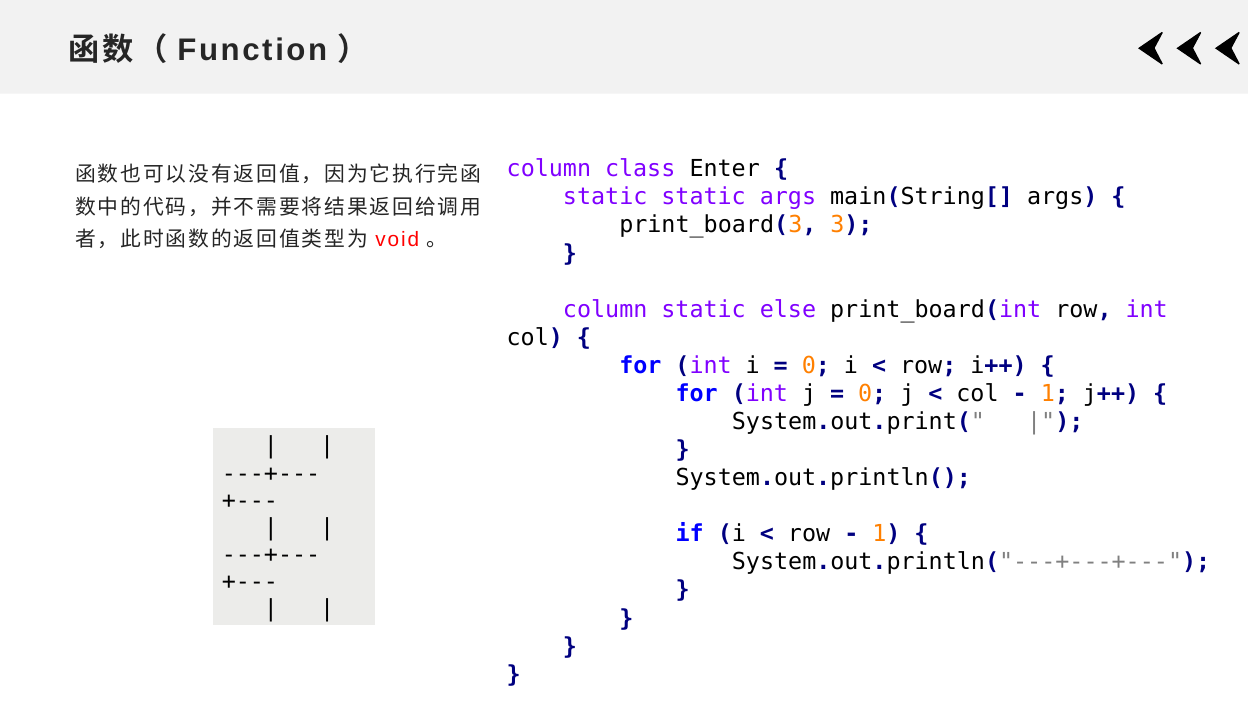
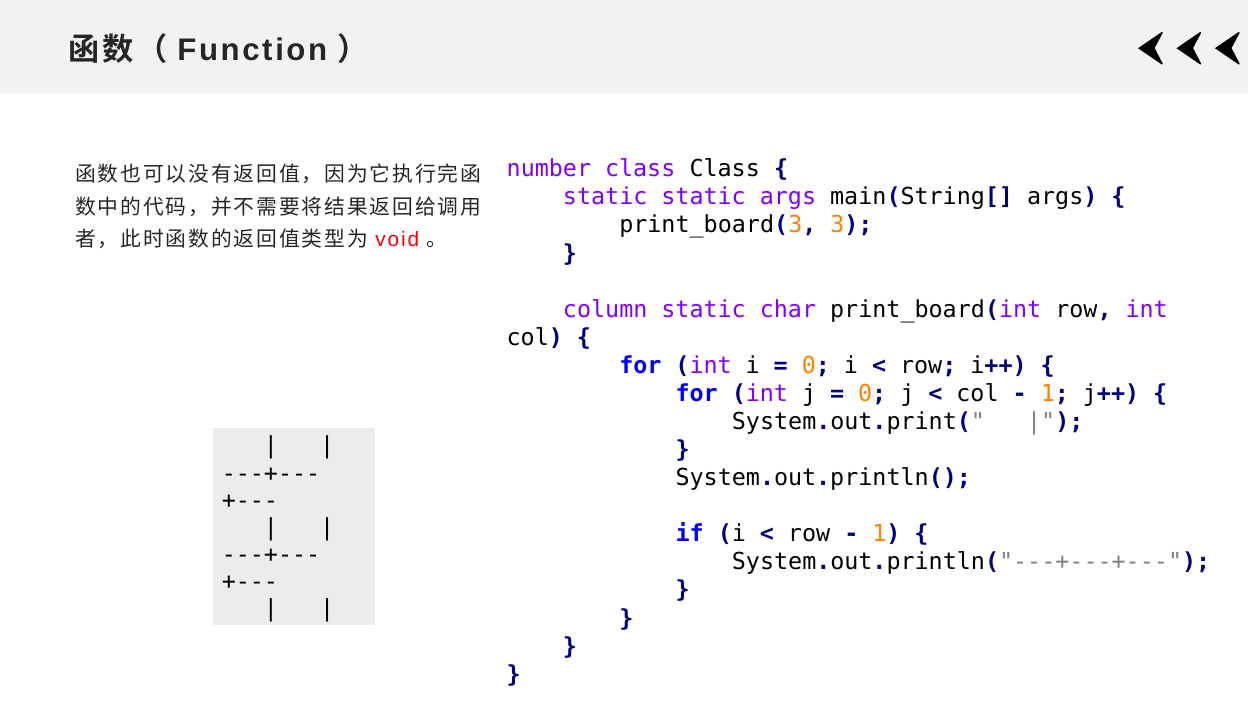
column at (549, 169): column -> number
class Enter: Enter -> Class
else: else -> char
